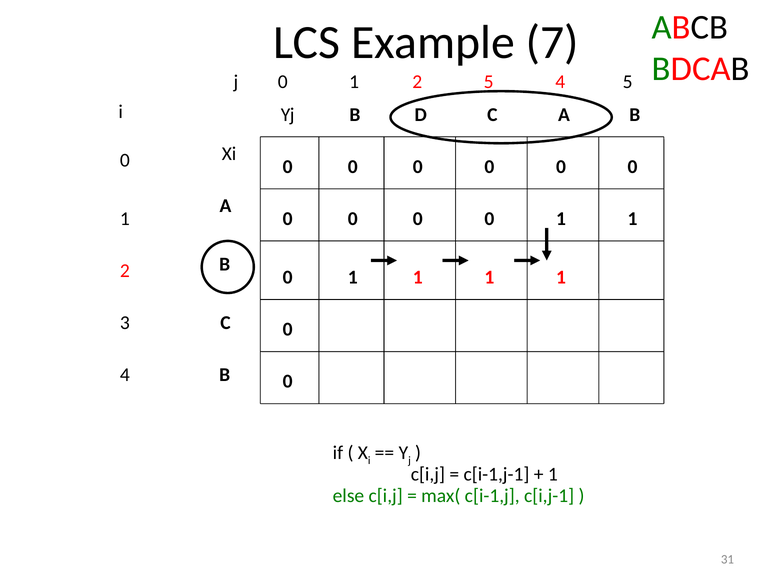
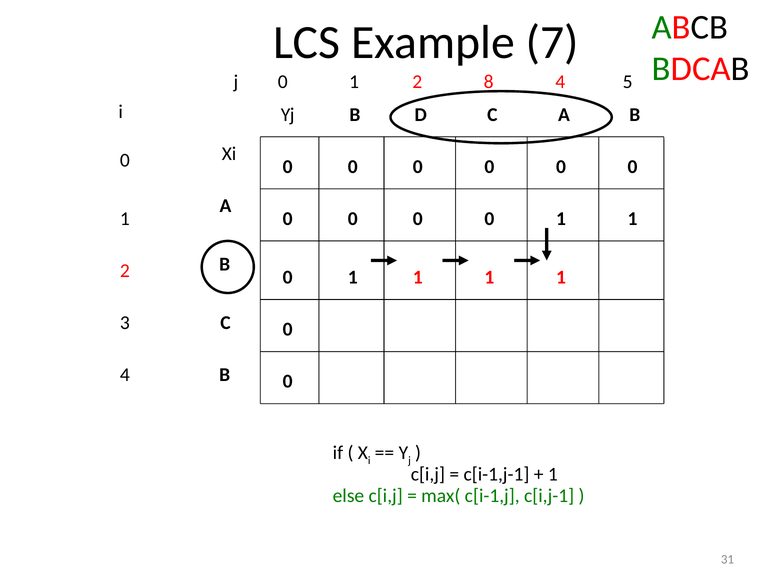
2 5: 5 -> 8
